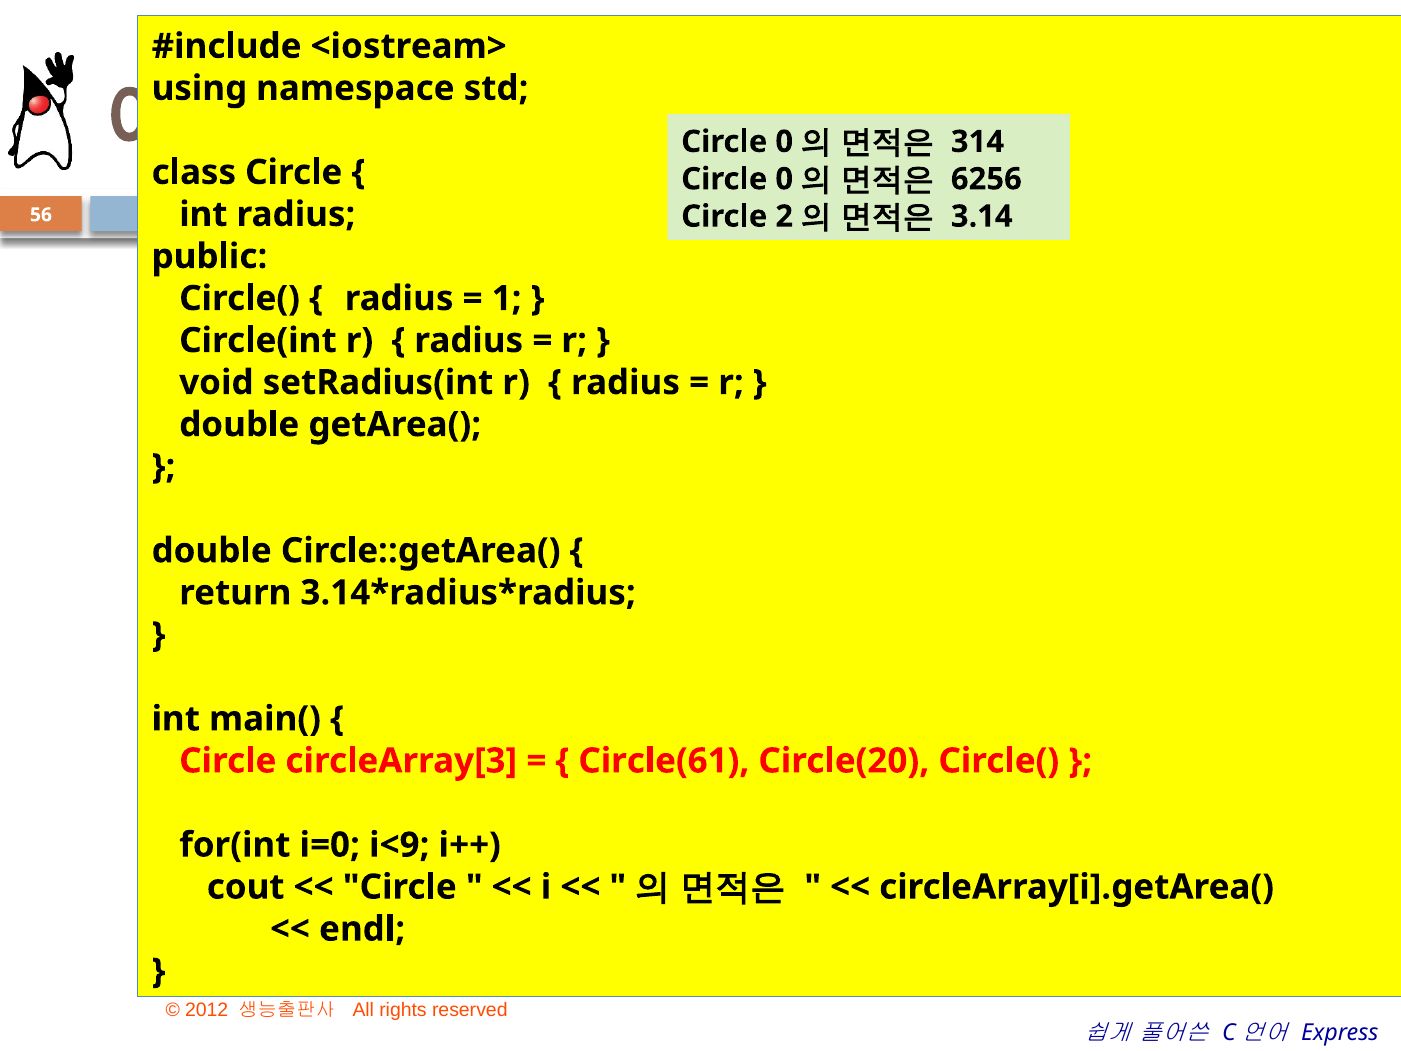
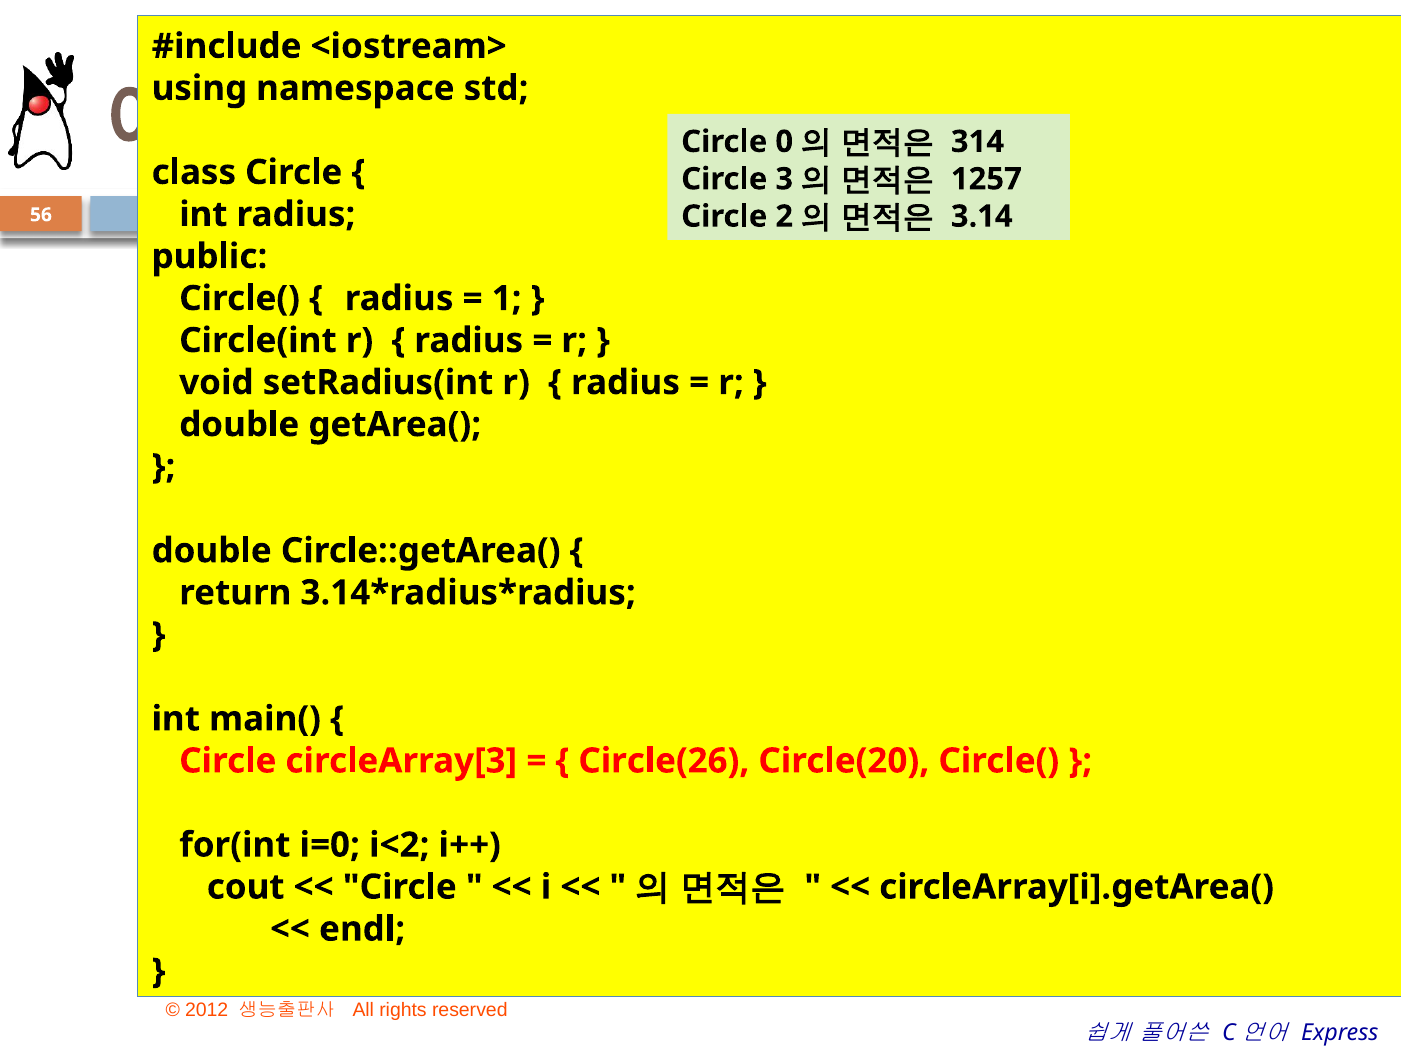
0 at (784, 179): 0 -> 3
6256: 6256 -> 1257
Circle(61: Circle(61 -> Circle(26
i<9: i<9 -> i<2
